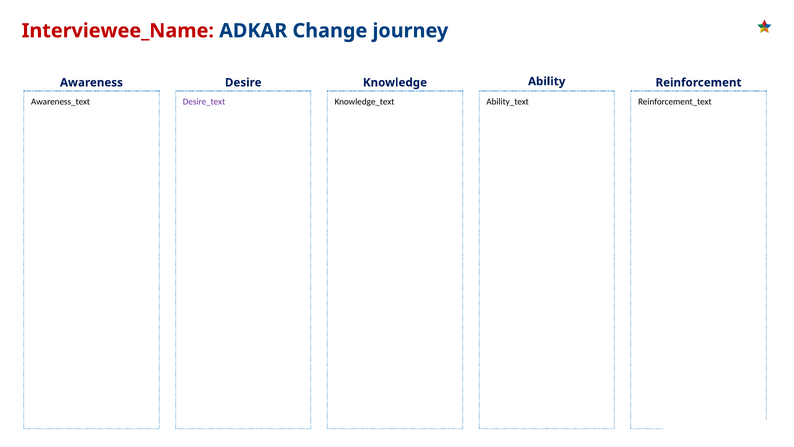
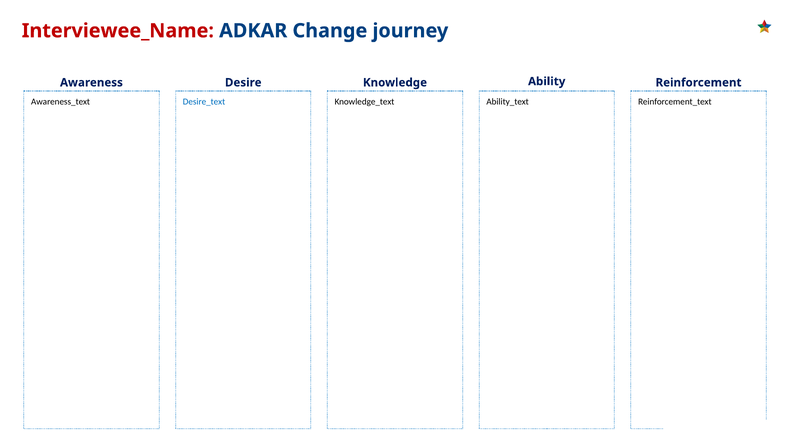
Desire_text colour: purple -> blue
